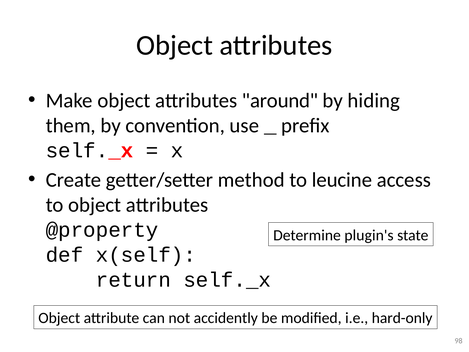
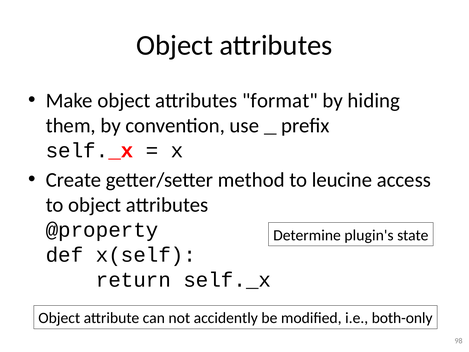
around: around -> format
hard-only: hard-only -> both-only
